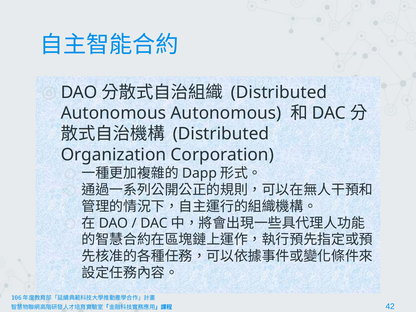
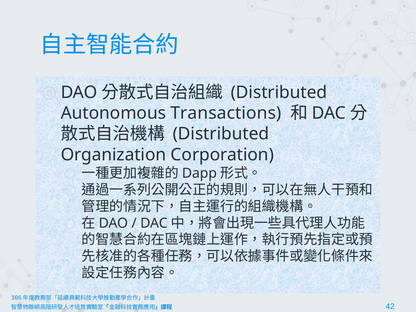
Autonomous Autonomous: Autonomous -> Transactions
